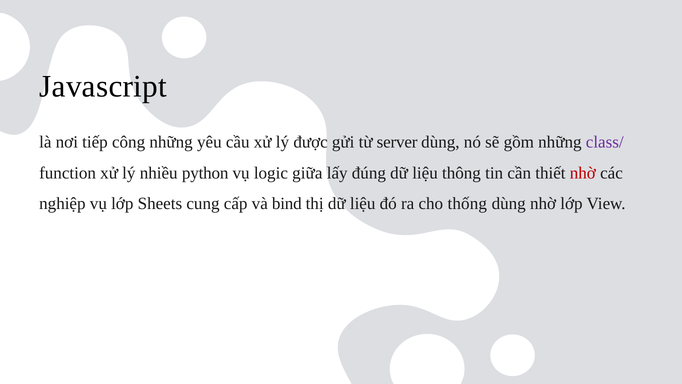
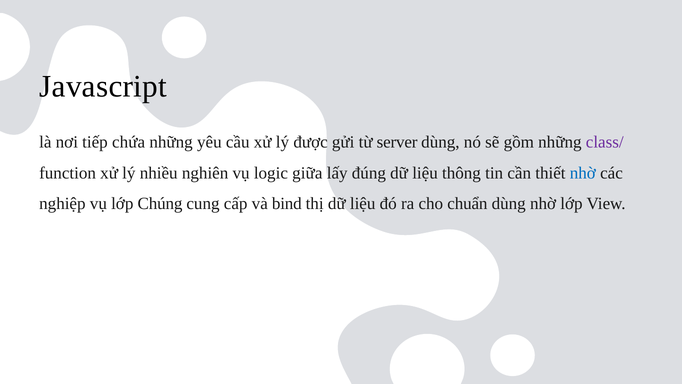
công: công -> chứa
python: python -> nghiên
nhờ at (583, 173) colour: red -> blue
Sheets: Sheets -> Chúng
thống: thống -> chuẩn
